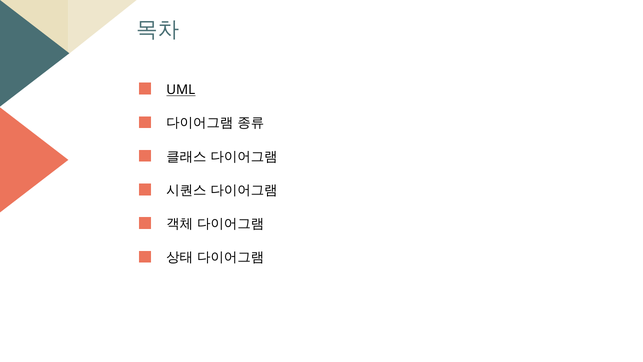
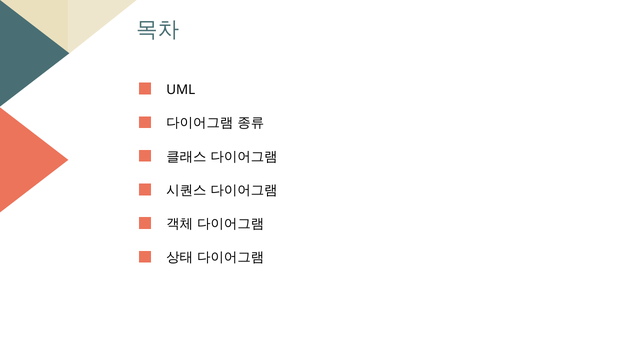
UML underline: present -> none
